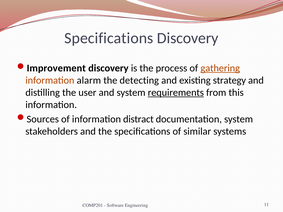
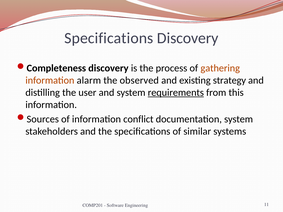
Improvement: Improvement -> Completeness
gathering underline: present -> none
detecting: detecting -> observed
distract: distract -> conflict
